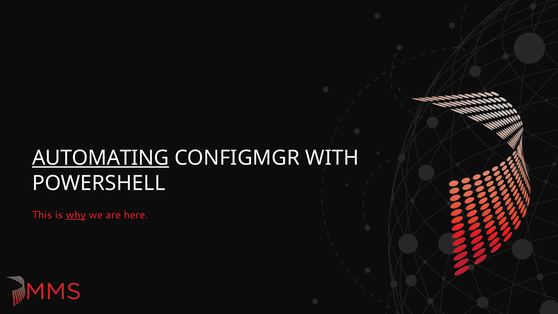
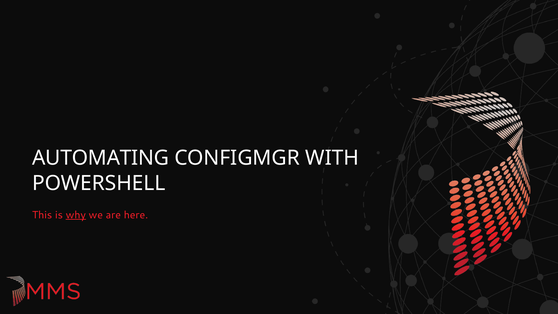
AUTOMATING underline: present -> none
